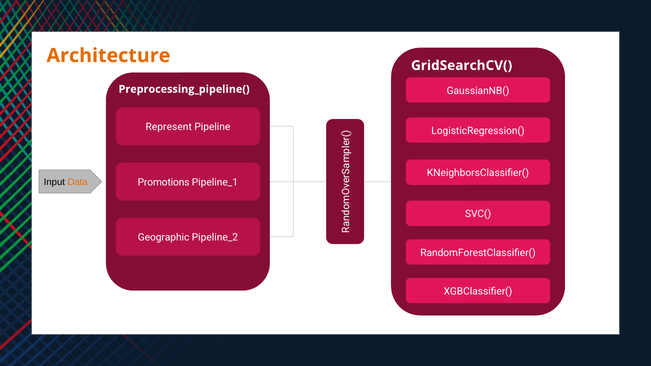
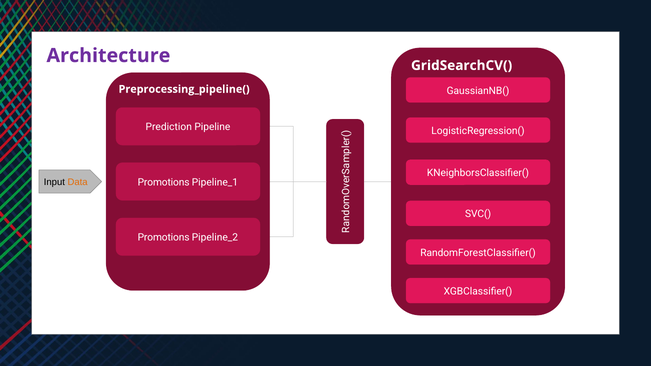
Architecture colour: orange -> purple
Represent: Represent -> Prediction
Geographic at (164, 238): Geographic -> Promotions
